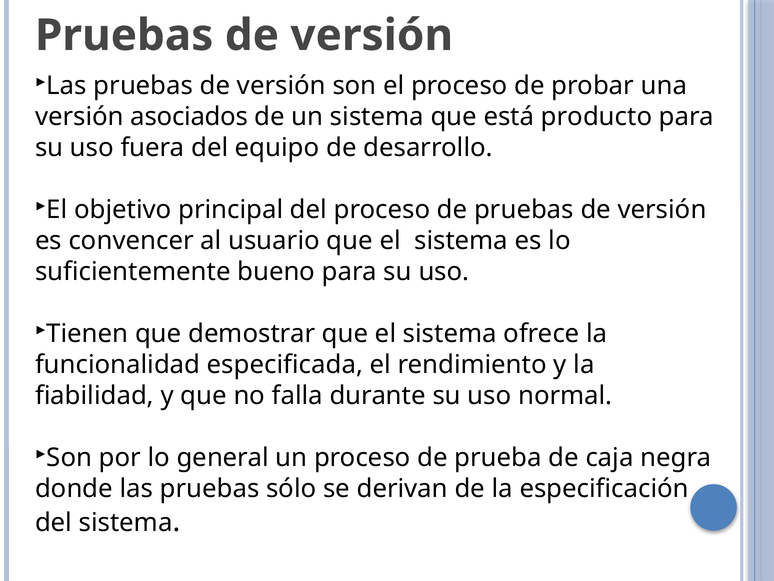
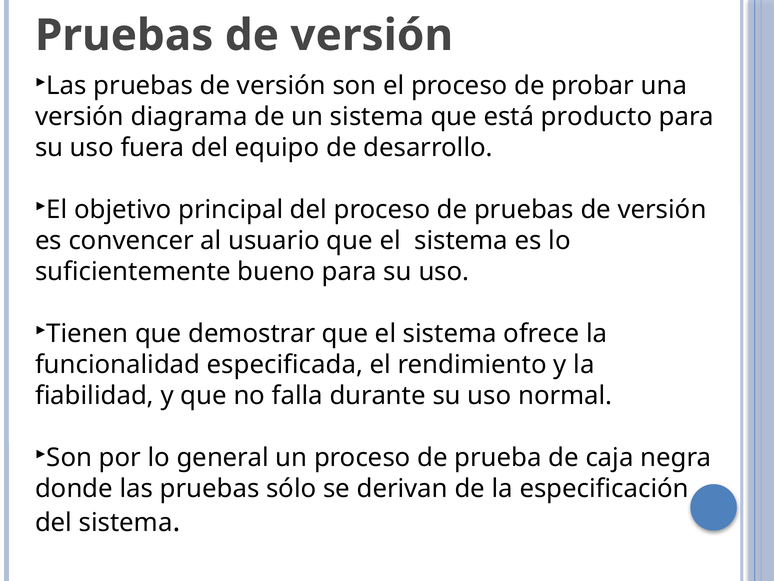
asociados: asociados -> diagrama
